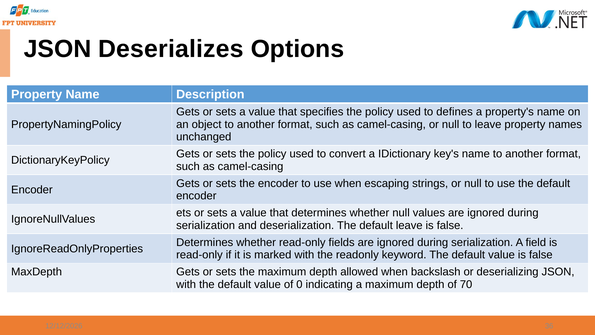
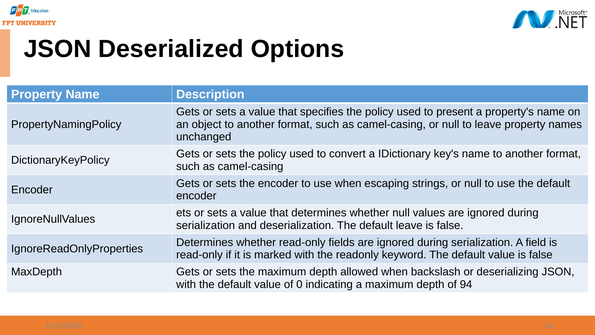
Deserializes: Deserializes -> Deserialized
defines: defines -> present
70: 70 -> 94
